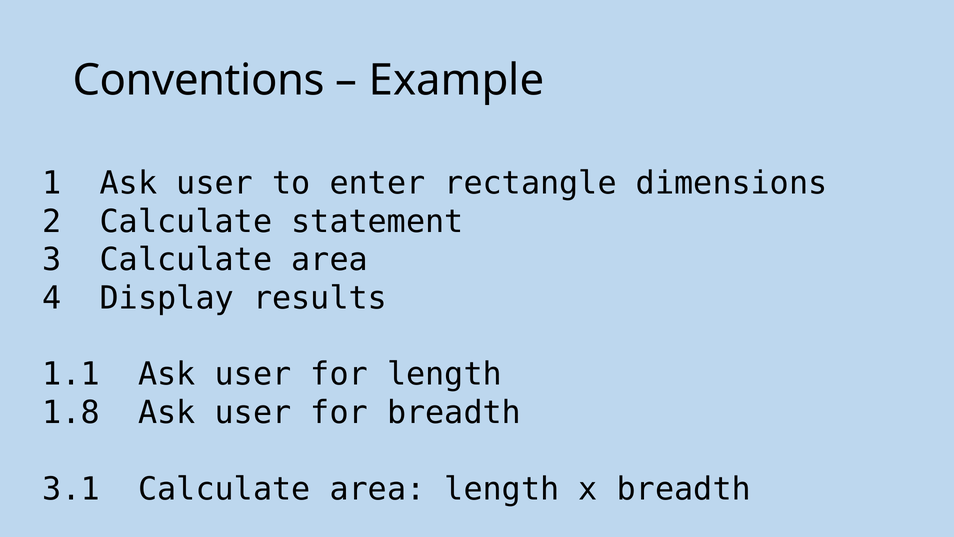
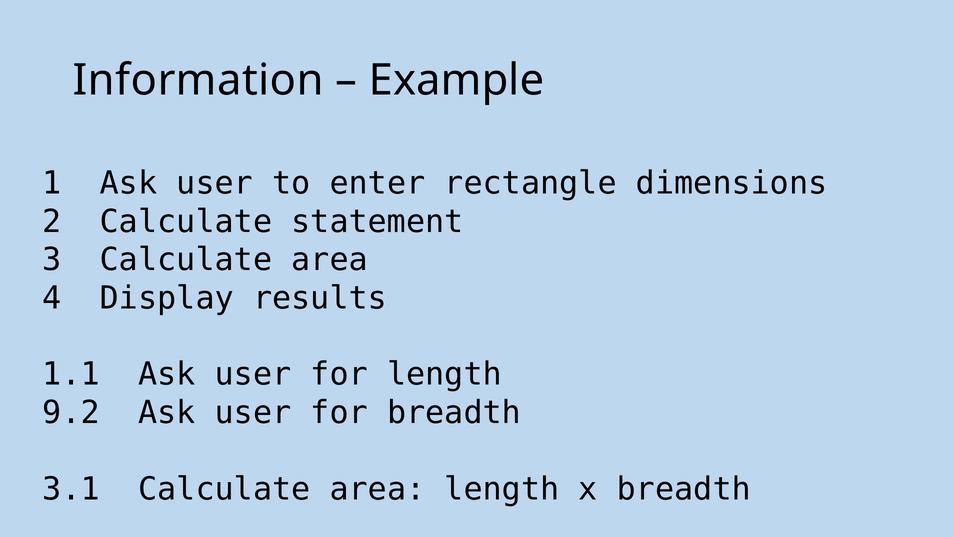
Conventions: Conventions -> Information
1.8: 1.8 -> 9.2
